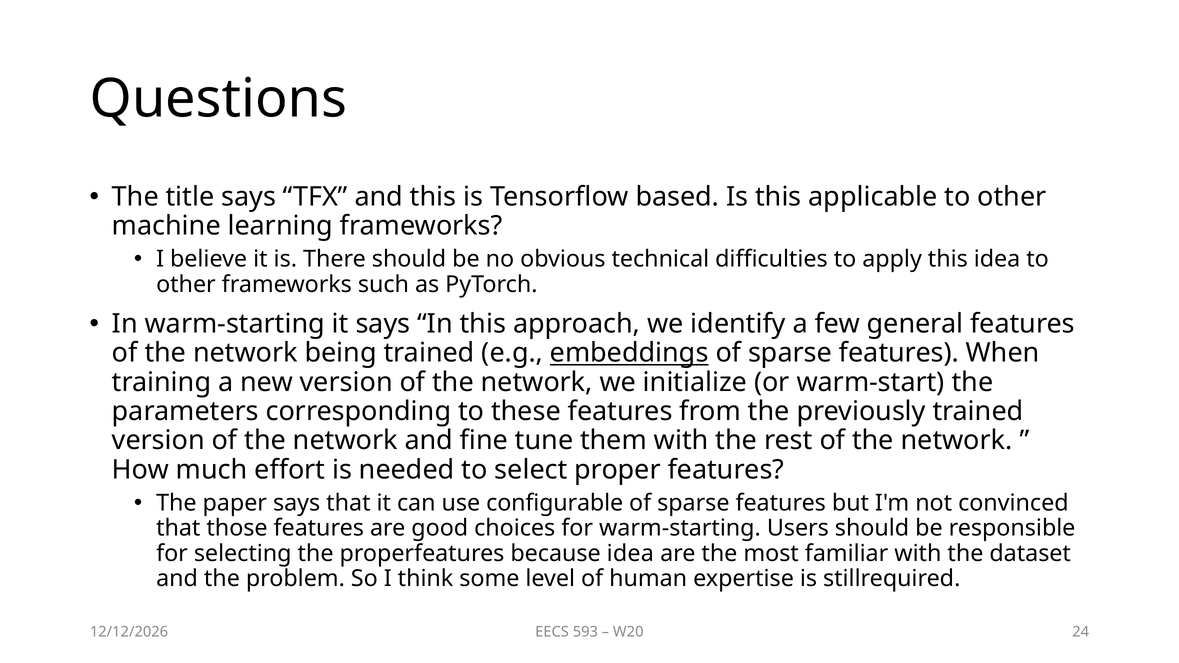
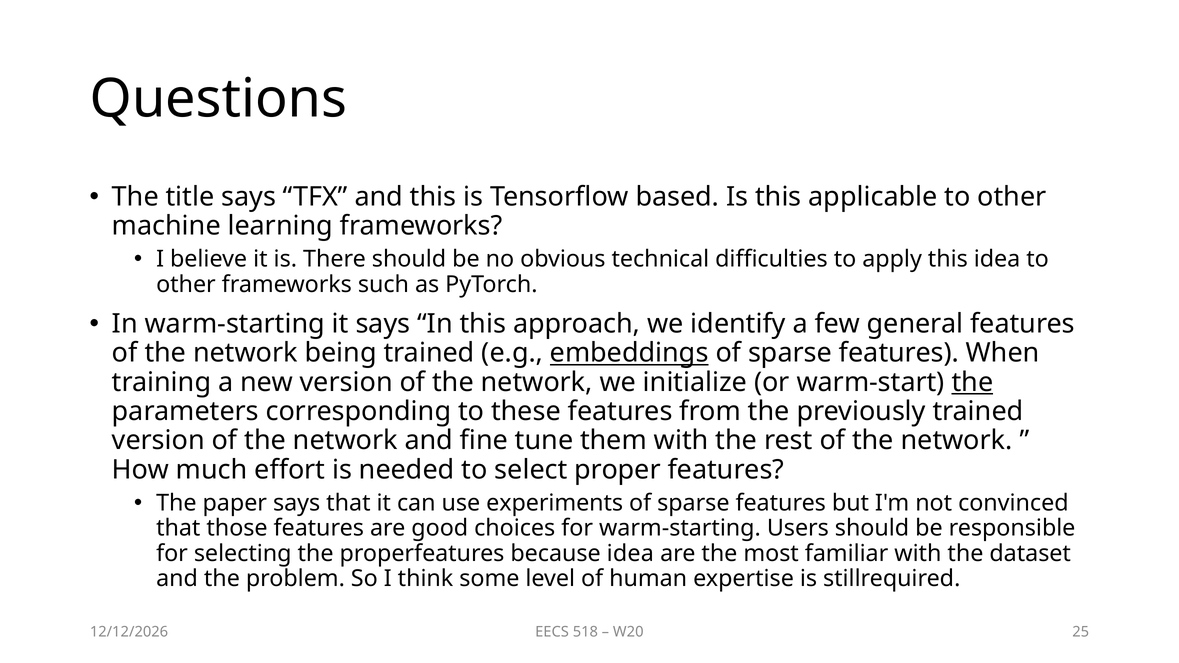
the at (972, 382) underline: none -> present
configurable: configurable -> experiments
593: 593 -> 518
24: 24 -> 25
